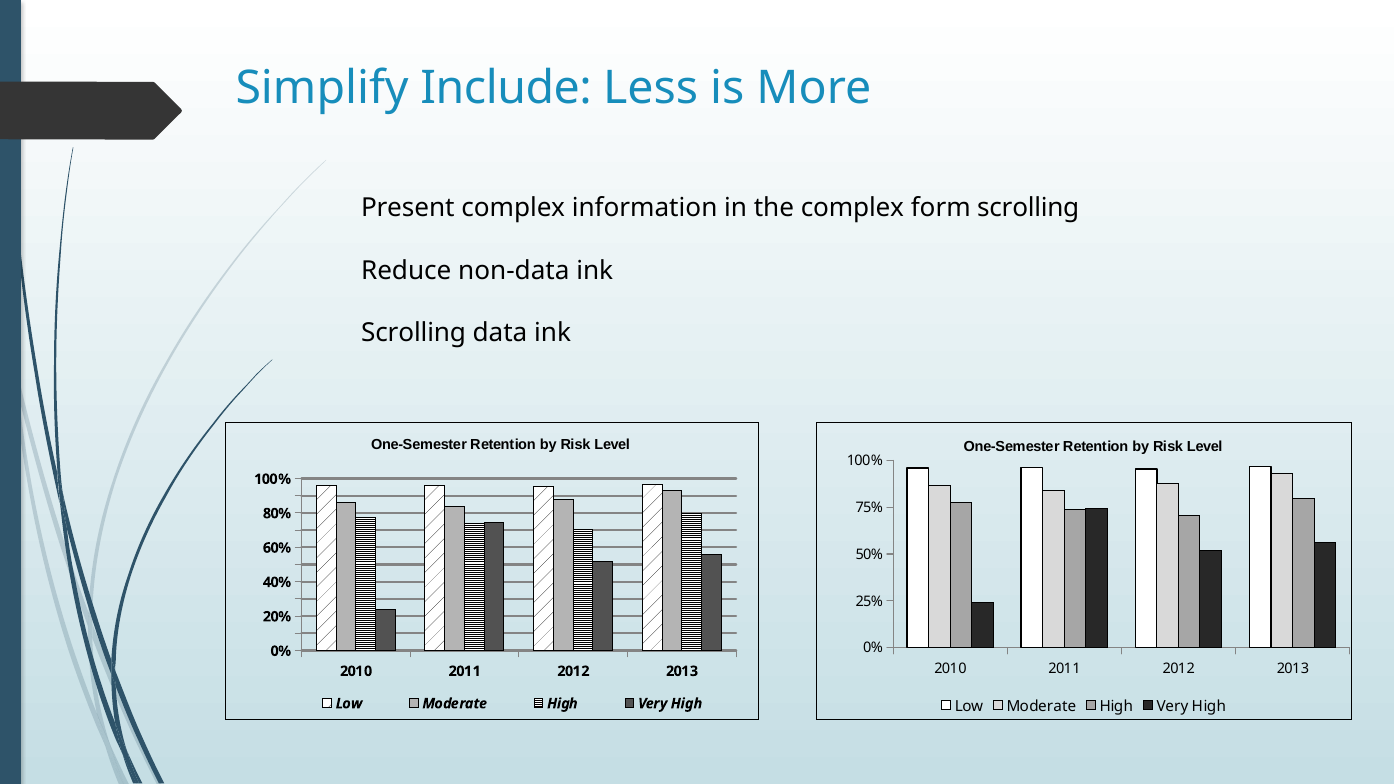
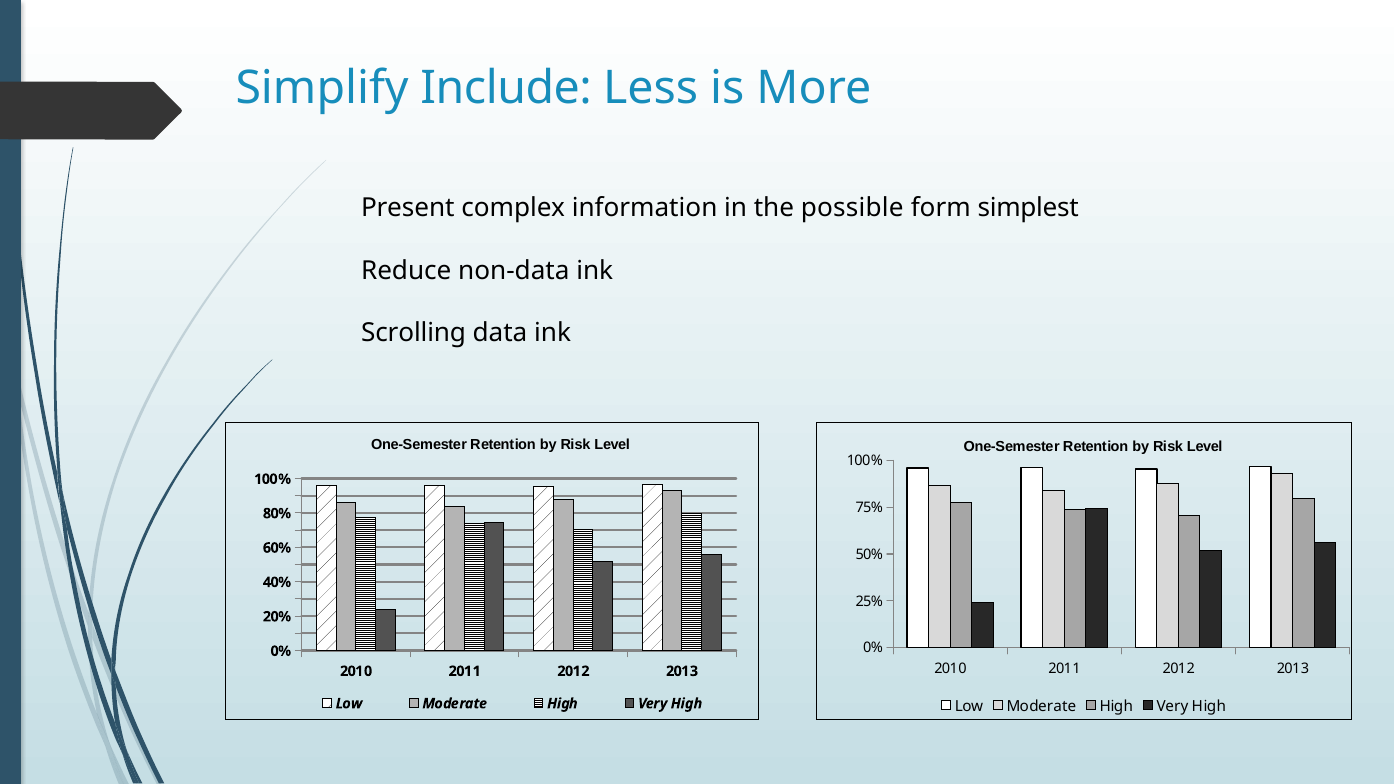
the complex: complex -> possible
form scrolling: scrolling -> simplest
